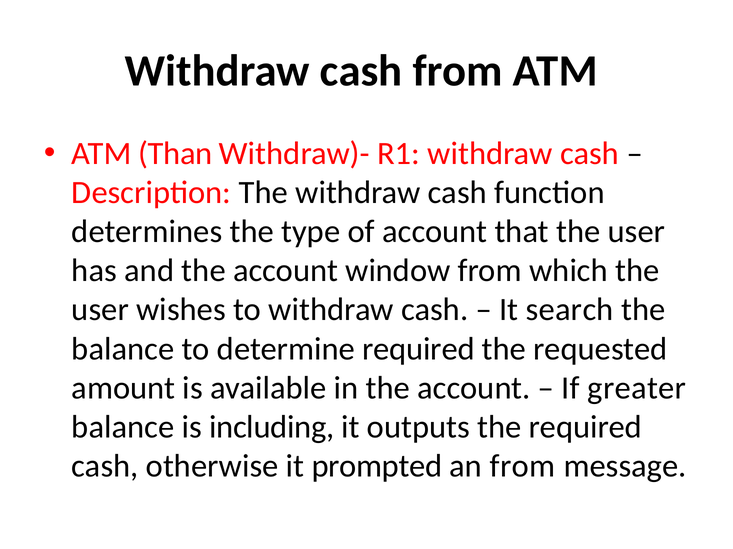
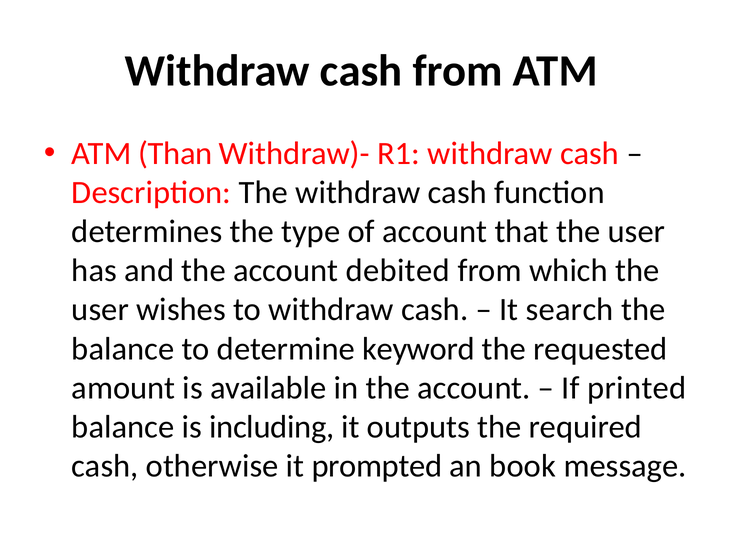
window: window -> debited
determine required: required -> keyword
greater: greater -> printed
an from: from -> book
